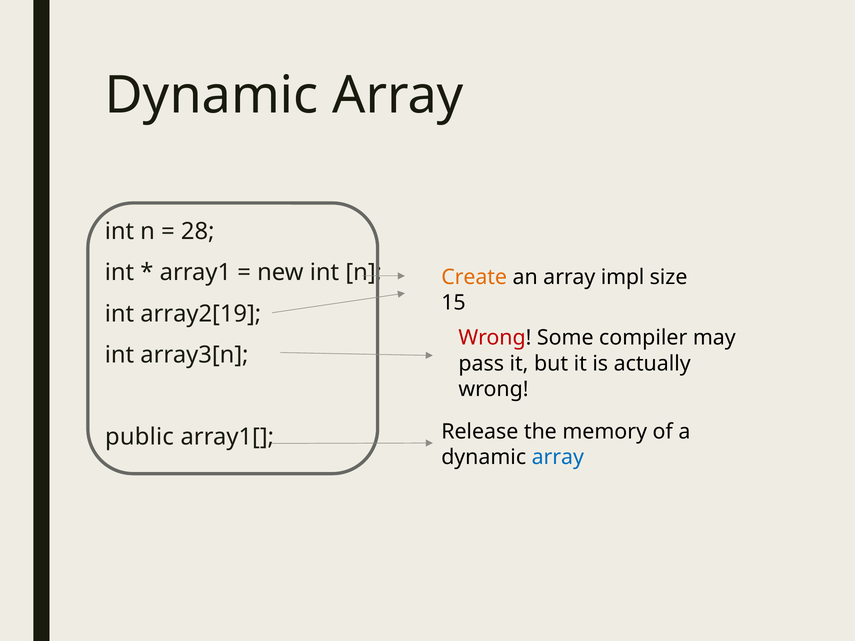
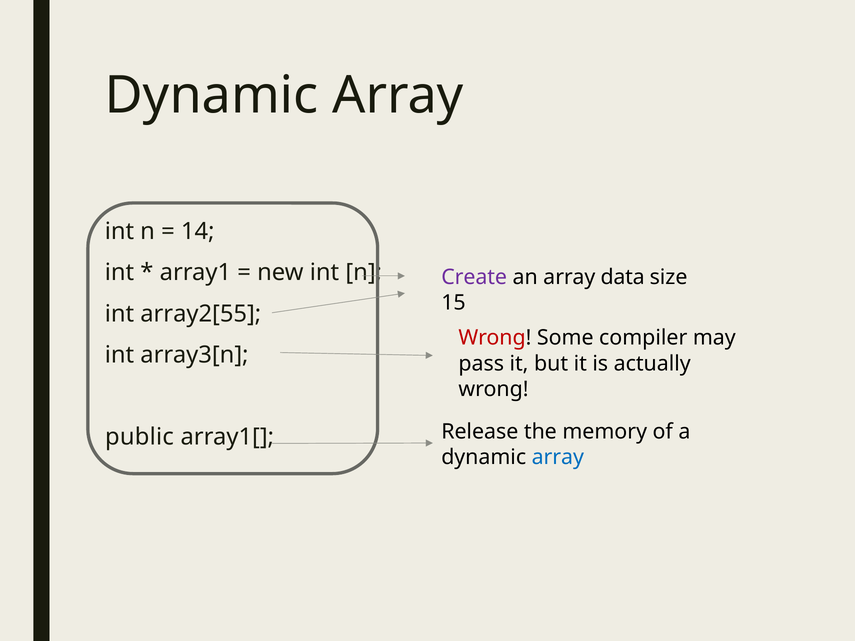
28: 28 -> 14
Create colour: orange -> purple
impl: impl -> data
array2[19: array2[19 -> array2[55
